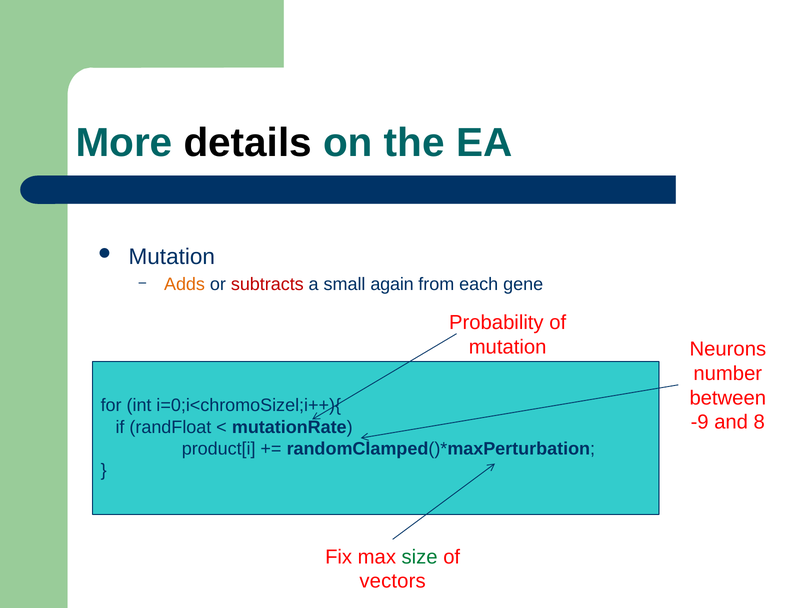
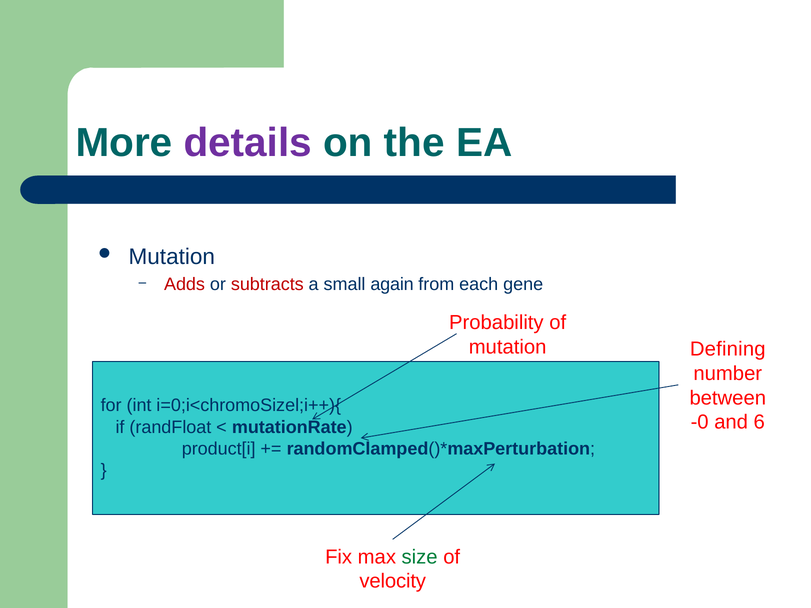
details colour: black -> purple
Adds colour: orange -> red
Neurons: Neurons -> Defining
-9: -9 -> -0
8: 8 -> 6
vectors: vectors -> velocity
